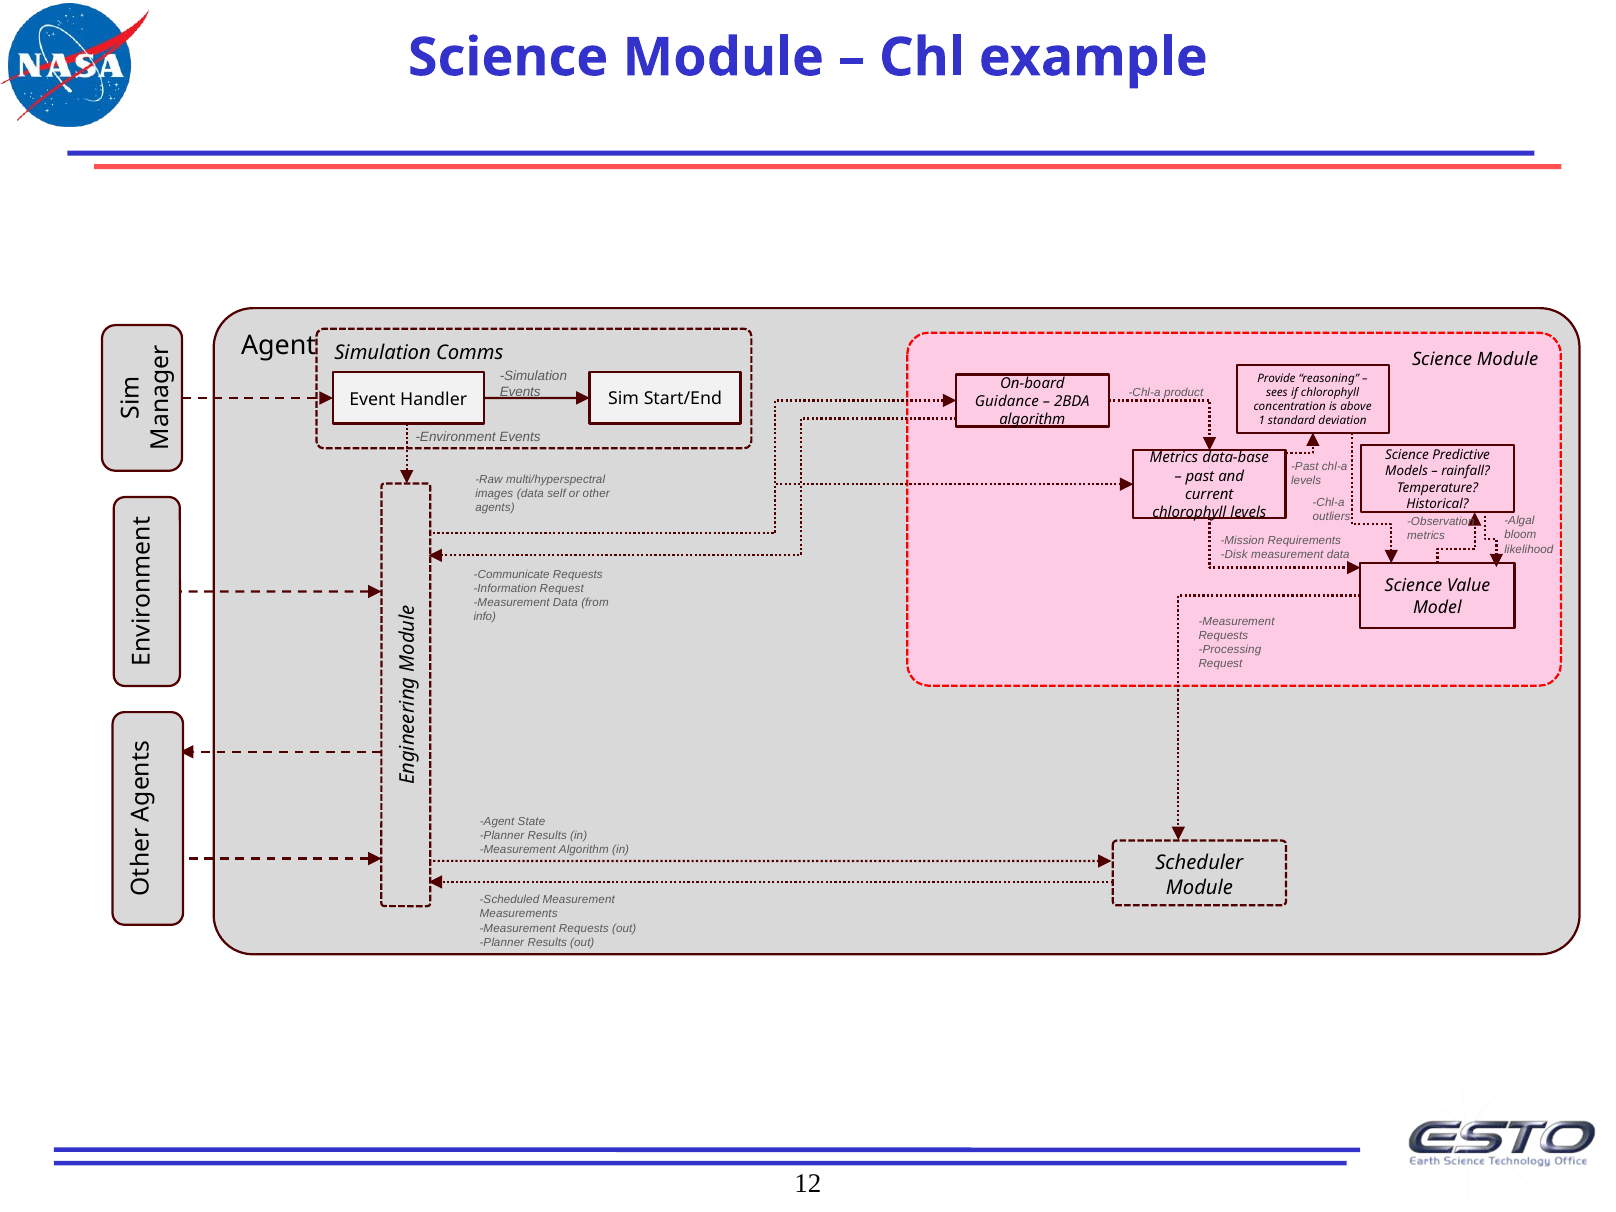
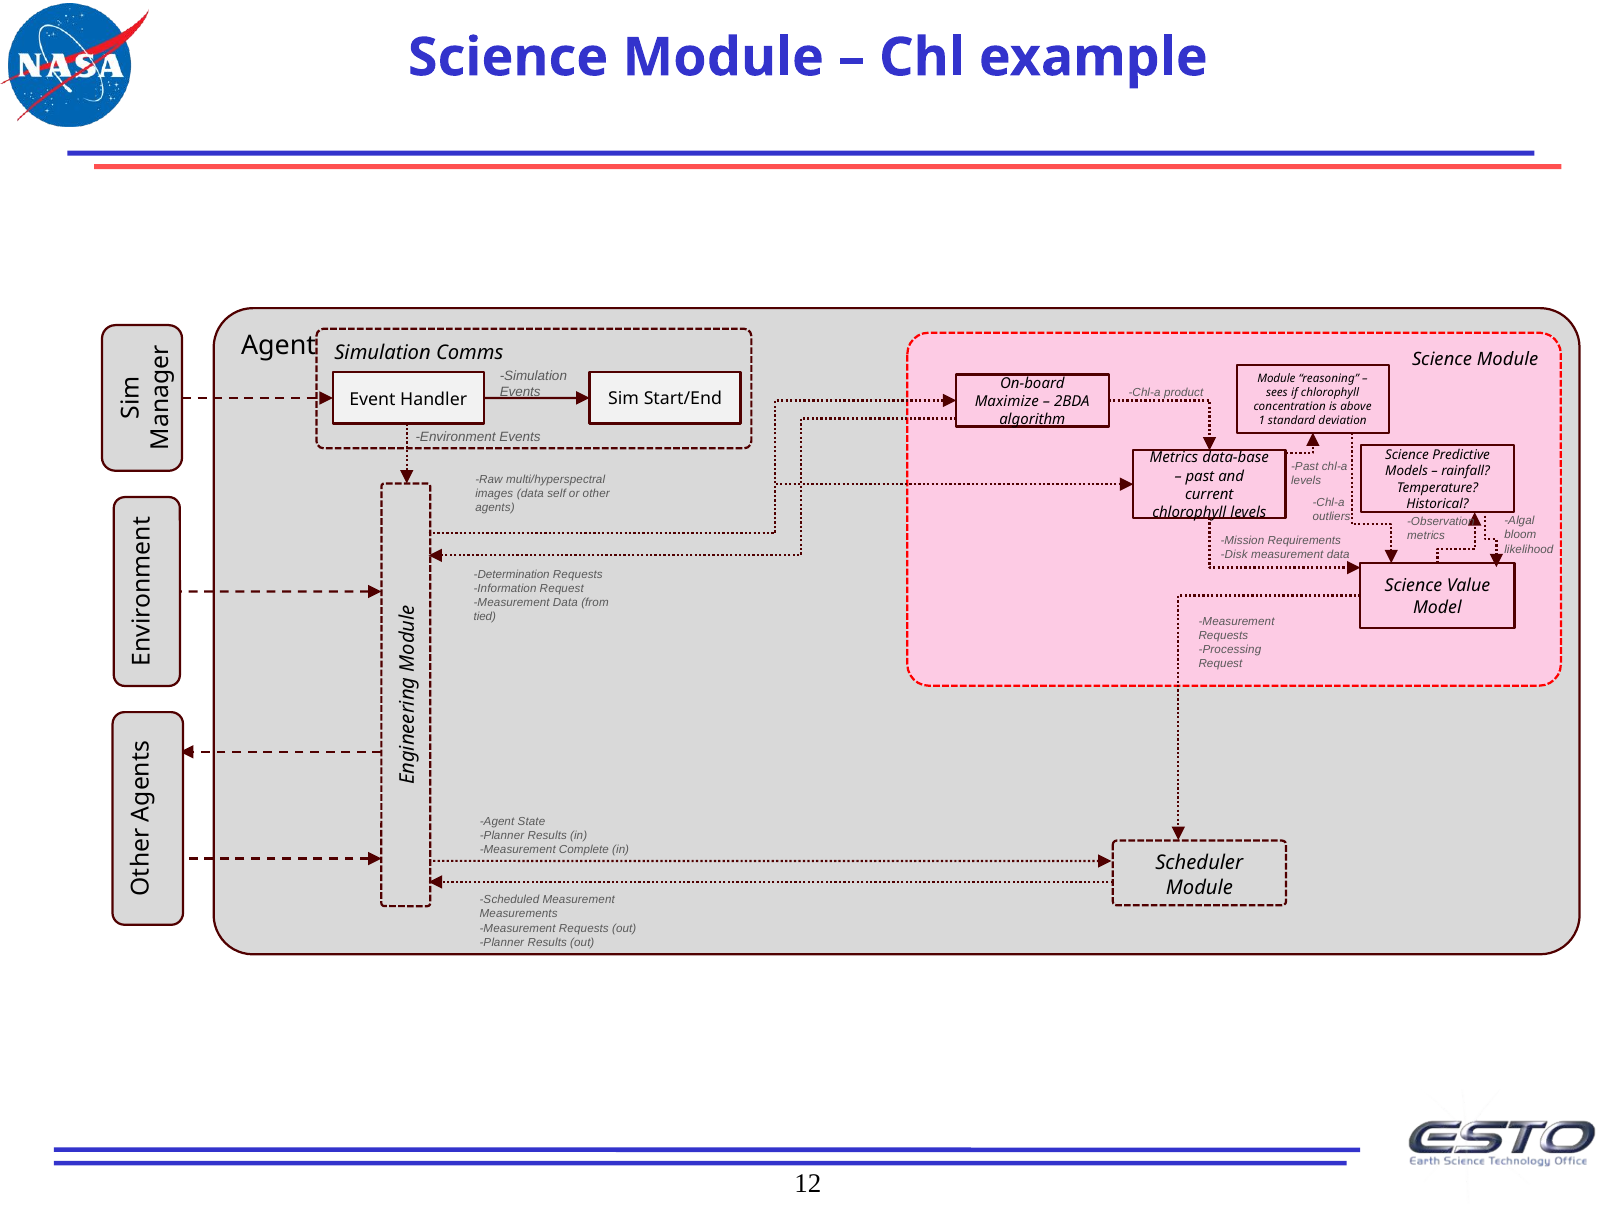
Provide at (1276, 379): Provide -> Module
Guidance: Guidance -> Maximize
Communicate: Communicate -> Determination
info: info -> tied
Measurement Algorithm: Algorithm -> Complete
